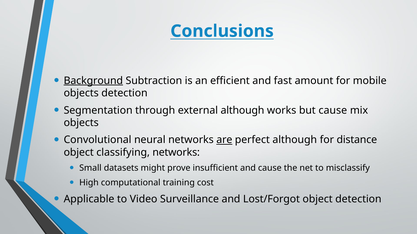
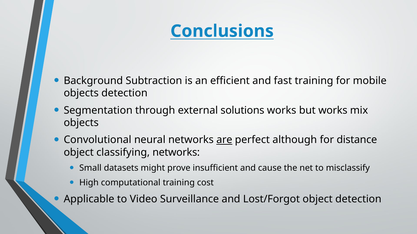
Background underline: present -> none
fast amount: amount -> training
external although: although -> solutions
but cause: cause -> works
